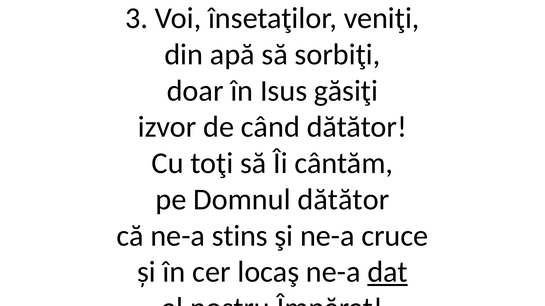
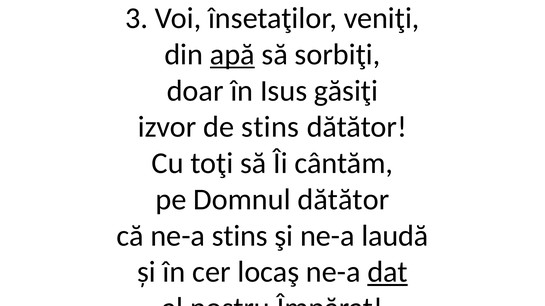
apă underline: none -> present
de când: când -> stins
cruce: cruce -> laudă
